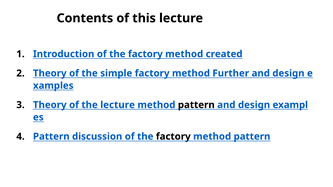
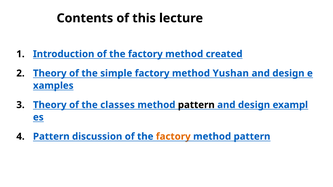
Further: Further -> Yushan
the lecture: lecture -> classes
factory at (173, 137) colour: black -> orange
